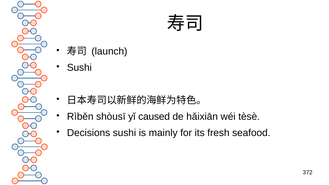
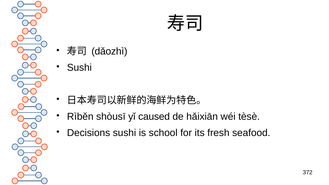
launch: launch -> dǎozhì
mainly: mainly -> school
